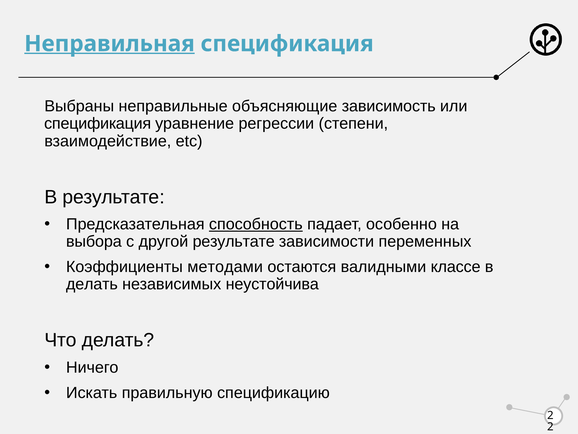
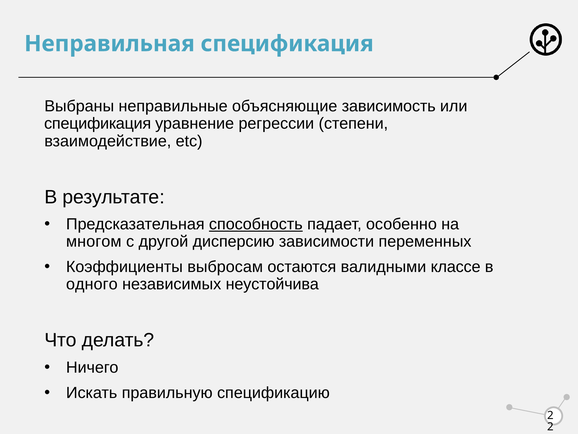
Неправильная underline: present -> none
выбора: выбора -> многом
другой результате: результате -> дисперсию
методами: методами -> выбросам
делать at (92, 284): делать -> одного
